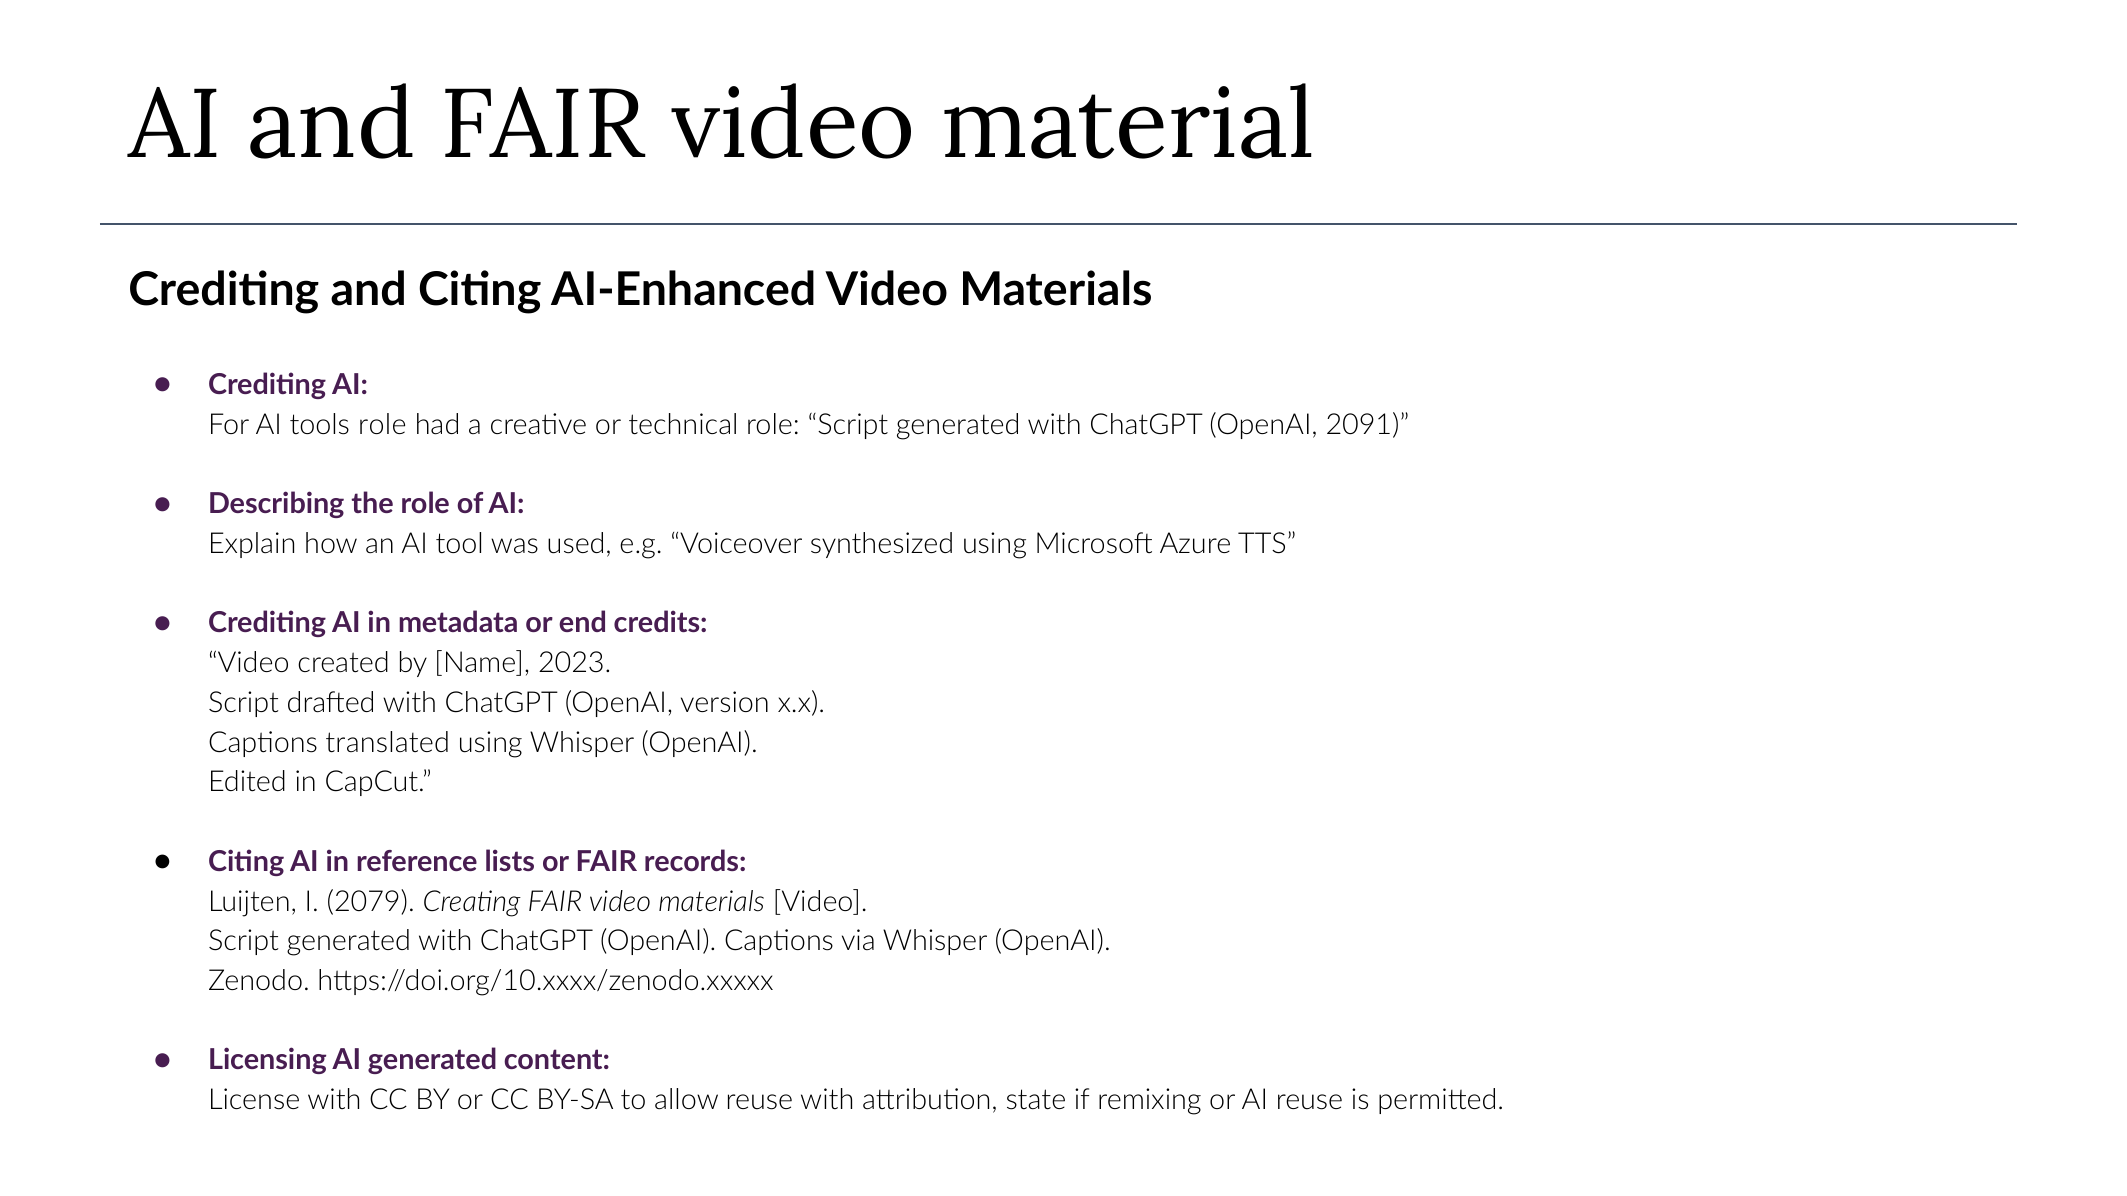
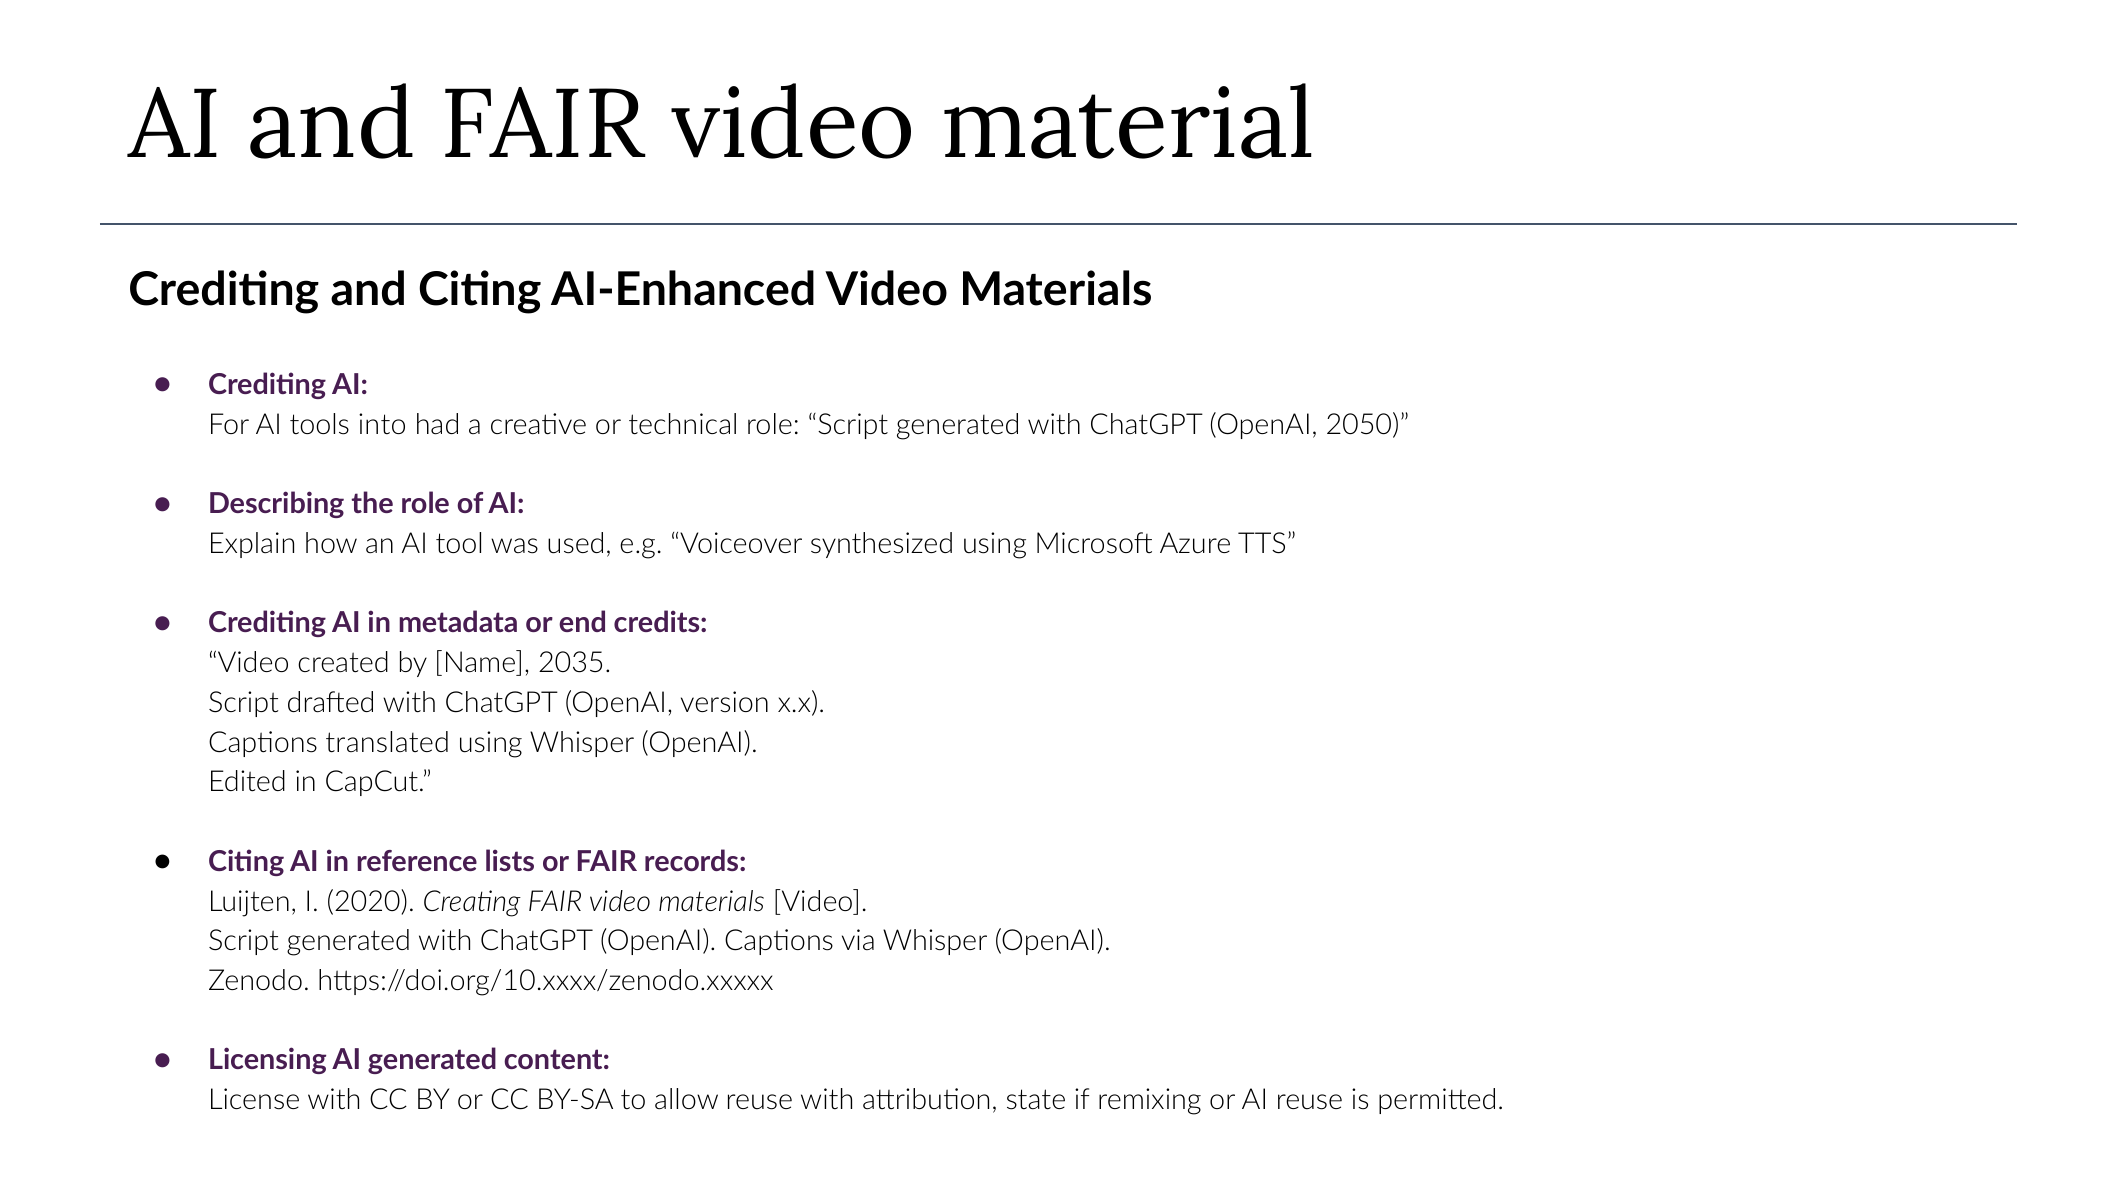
tools role: role -> into
2091: 2091 -> 2050
2023: 2023 -> 2035
2079: 2079 -> 2020
